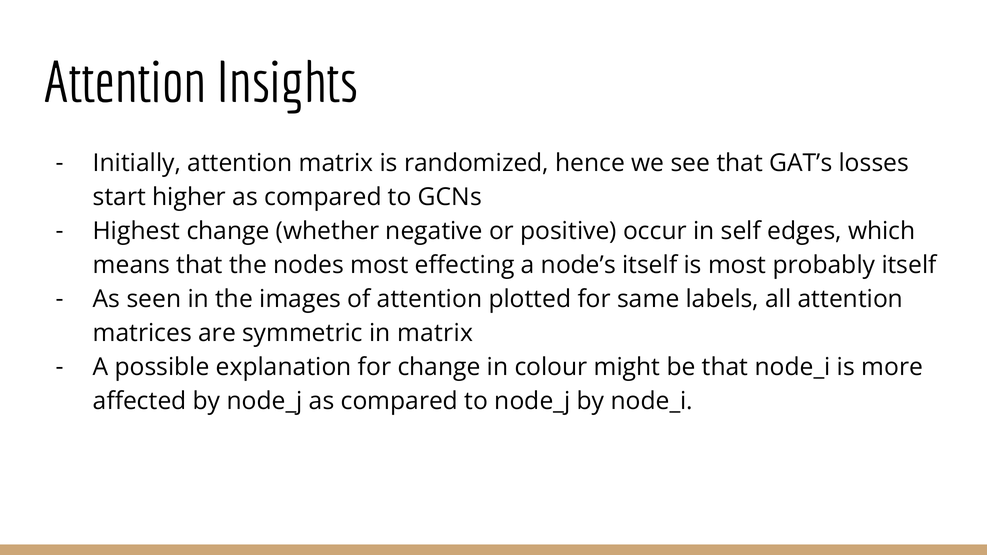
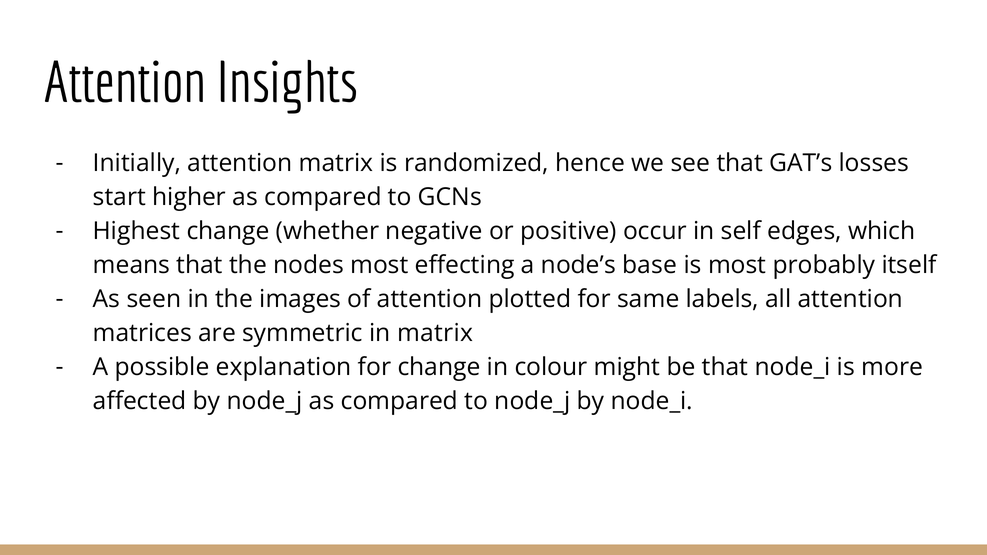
node’s itself: itself -> base
